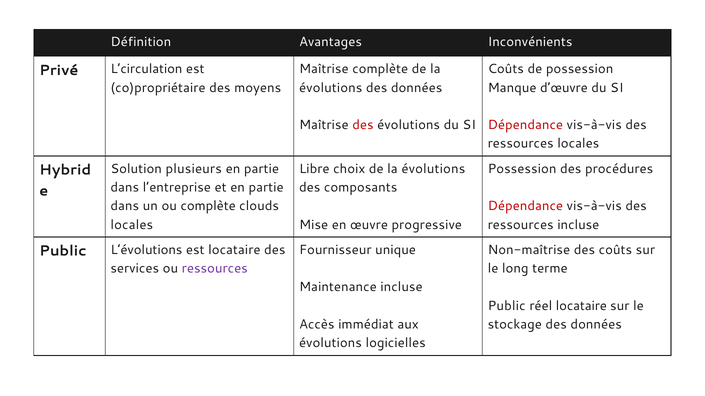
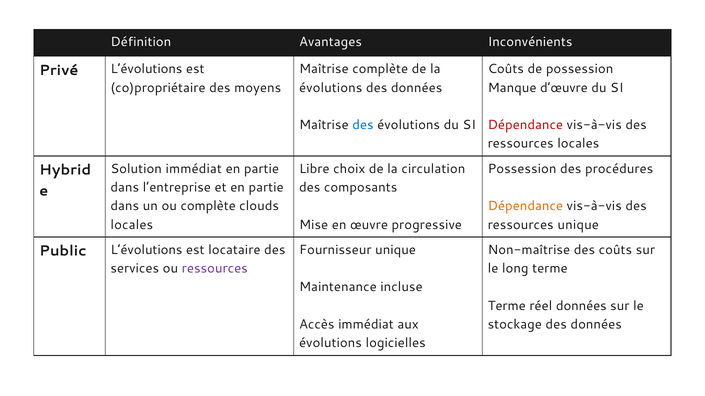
Privé L’circulation: L’circulation -> L’évolutions
des at (363, 125) colour: red -> blue
Solution plusieurs: plusieurs -> immédiat
choix de la évolutions: évolutions -> circulation
Dépendance at (525, 206) colour: red -> orange
ressources incluse: incluse -> unique
Public at (507, 306): Public -> Terme
réel locataire: locataire -> données
